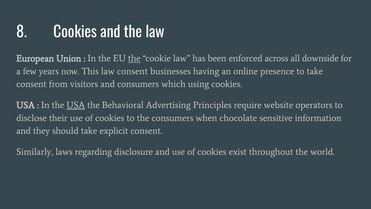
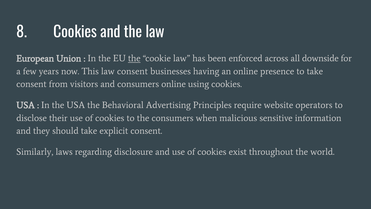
consumers which: which -> online
USA at (76, 105) underline: present -> none
chocolate: chocolate -> malicious
